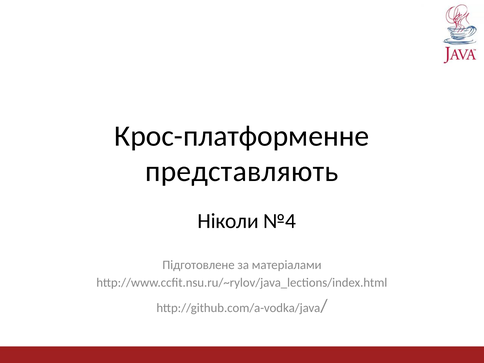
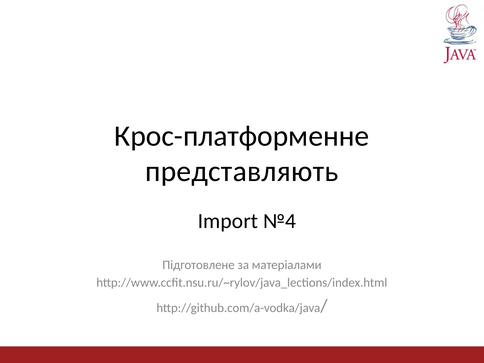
Ніколи: Ніколи -> Import
